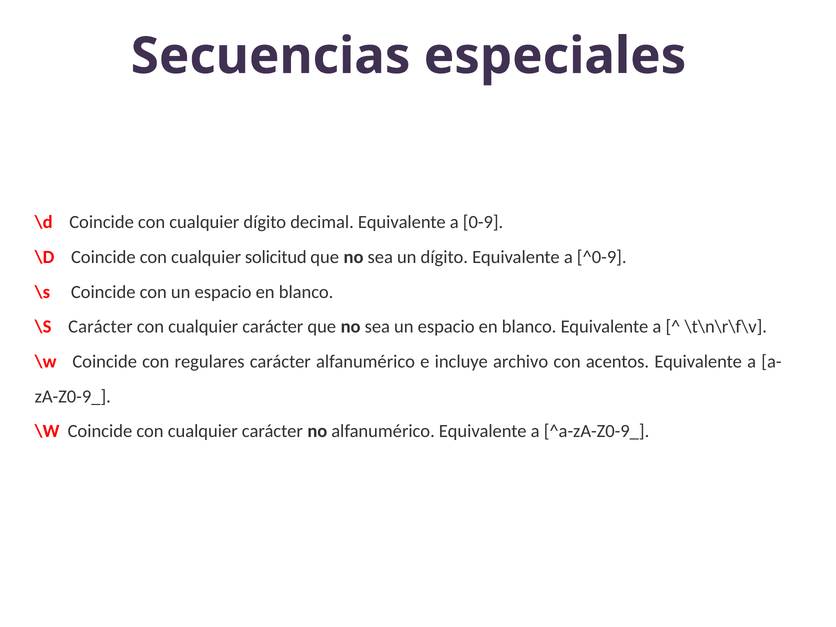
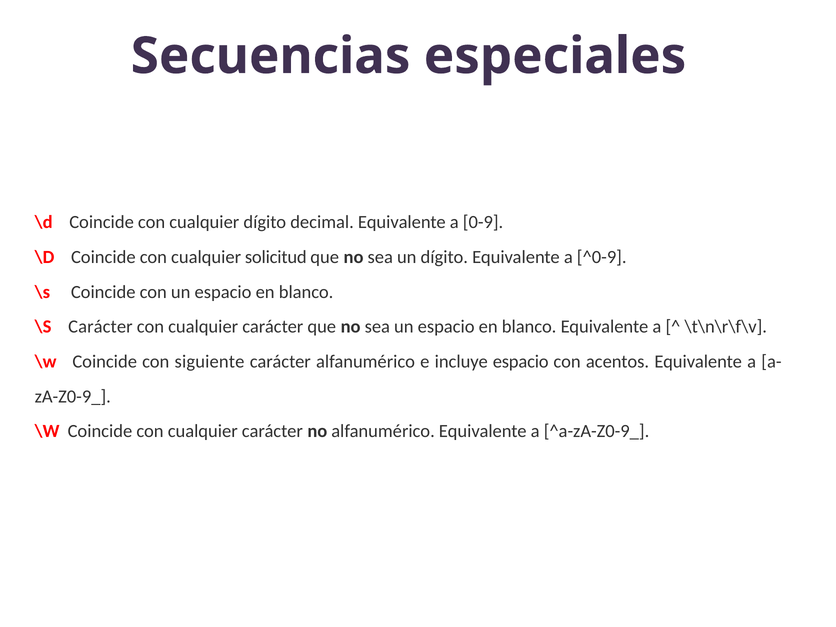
regulares: regulares -> siguiente
incluye archivo: archivo -> espacio
